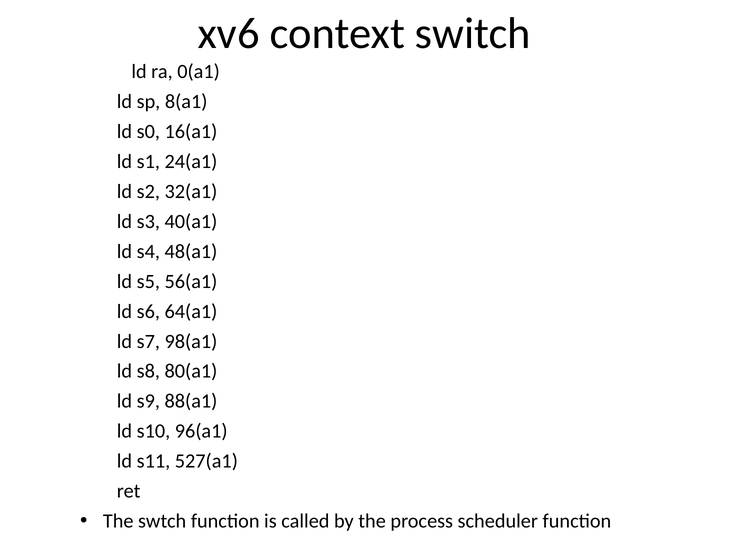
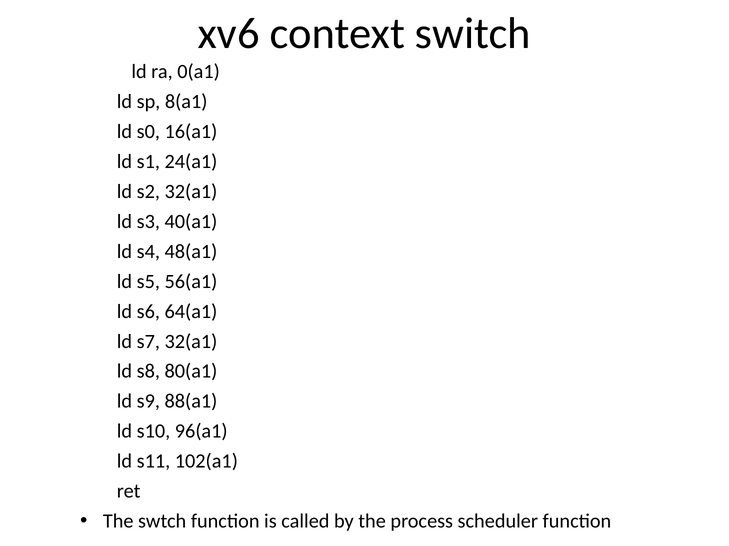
s7 98(a1: 98(a1 -> 32(a1
527(a1: 527(a1 -> 102(a1
